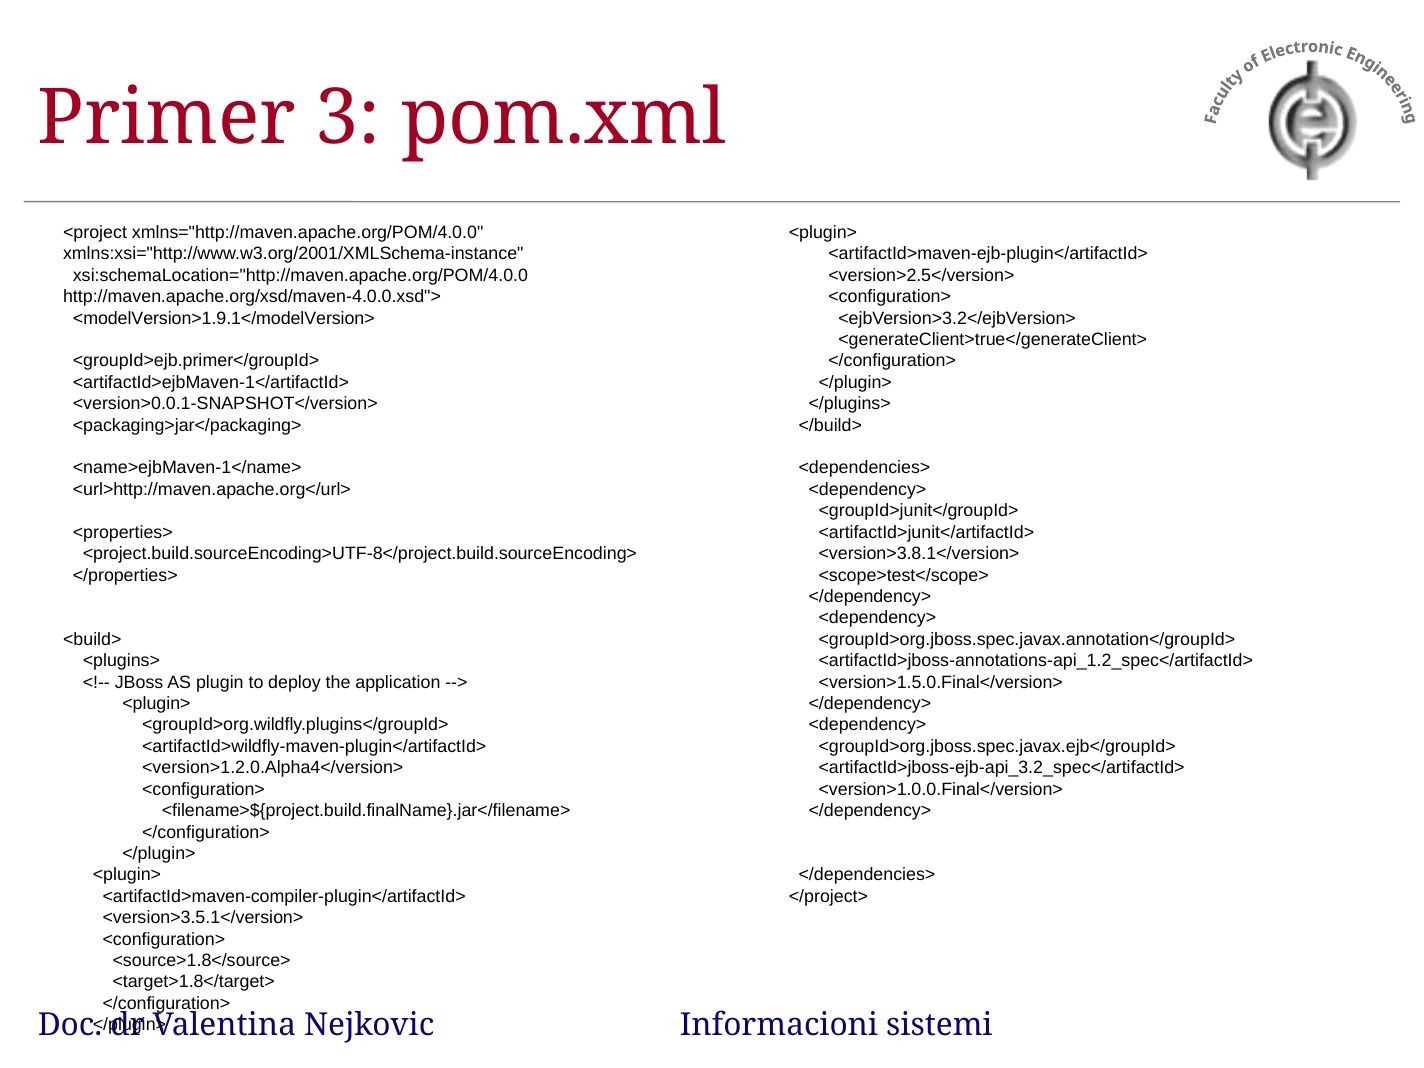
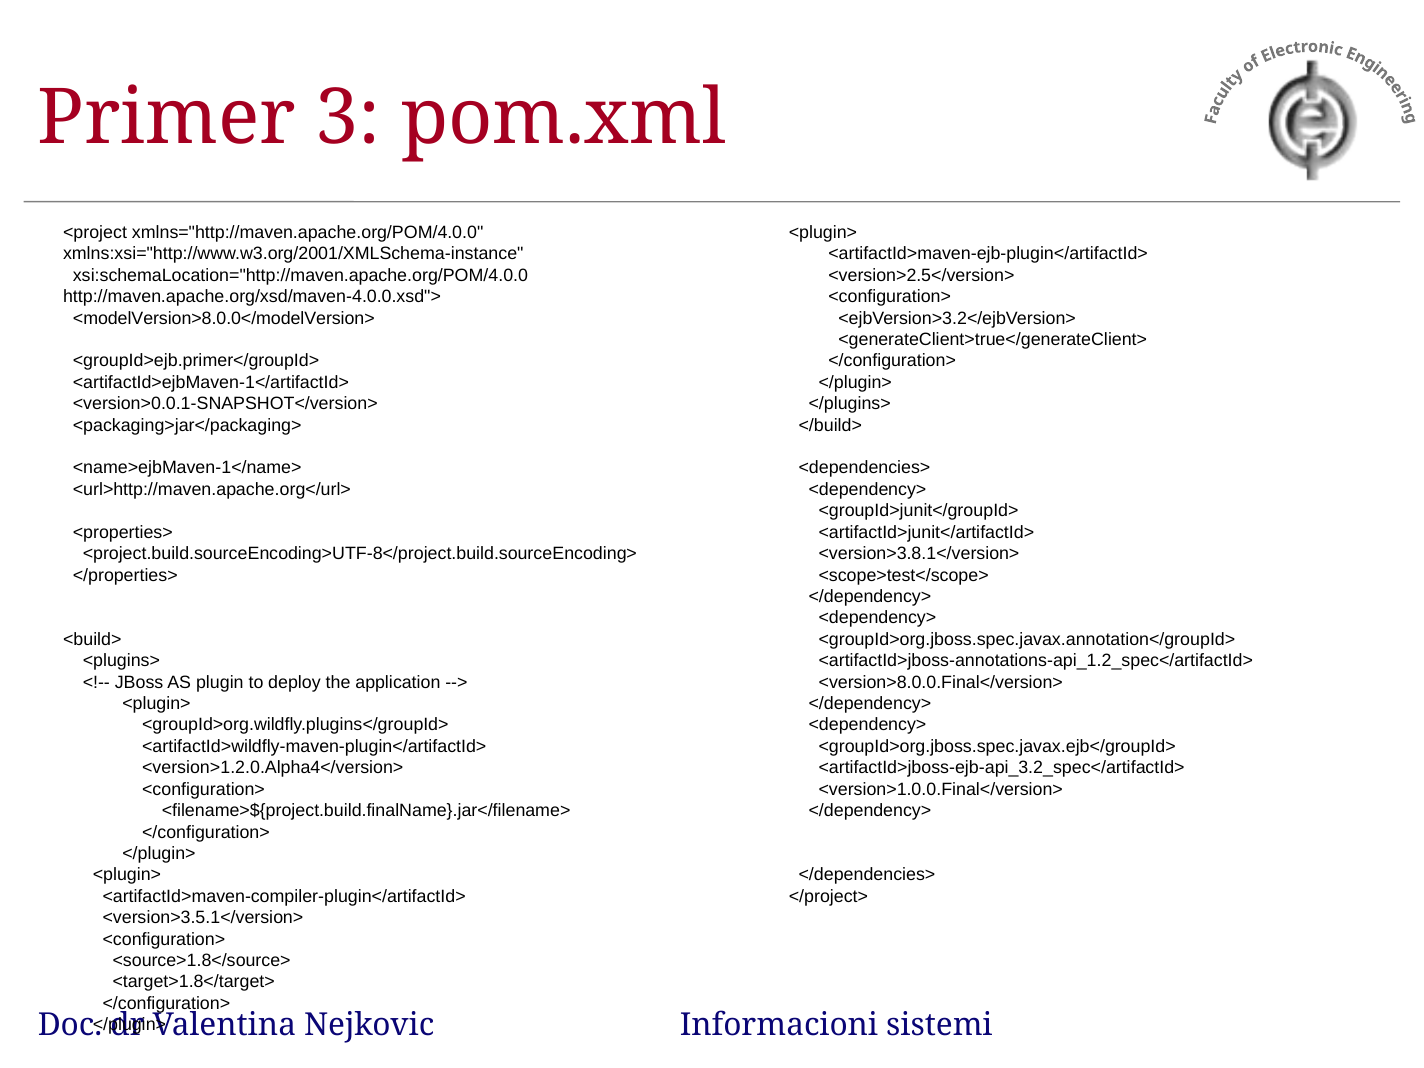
<modelVersion>1.9.1</modelVersion>: <modelVersion>1.9.1</modelVersion> -> <modelVersion>8.0.0</modelVersion>
<version>1.5.0.Final</version>: <version>1.5.0.Final</version> -> <version>8.0.0.Final</version>
